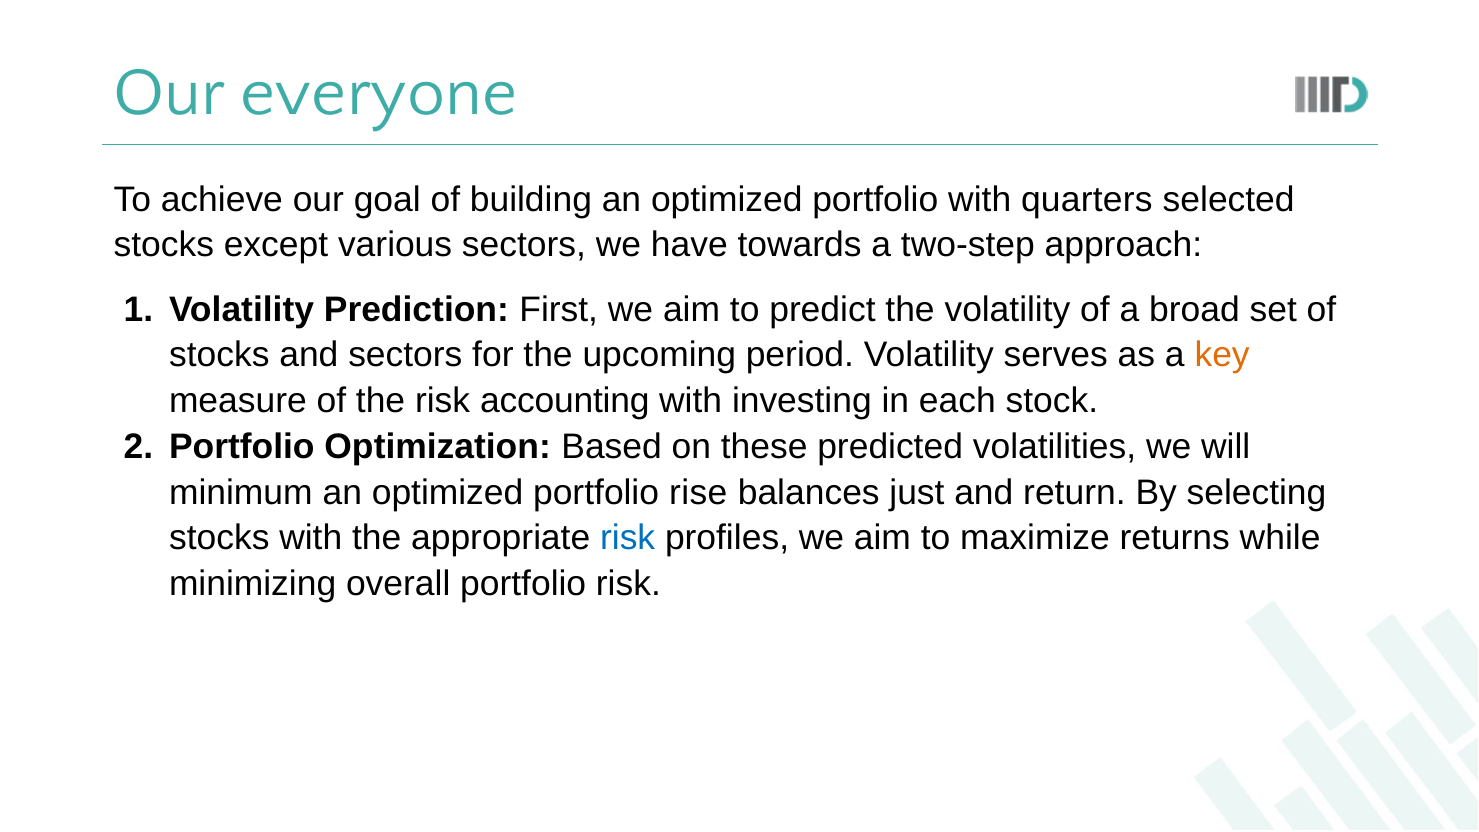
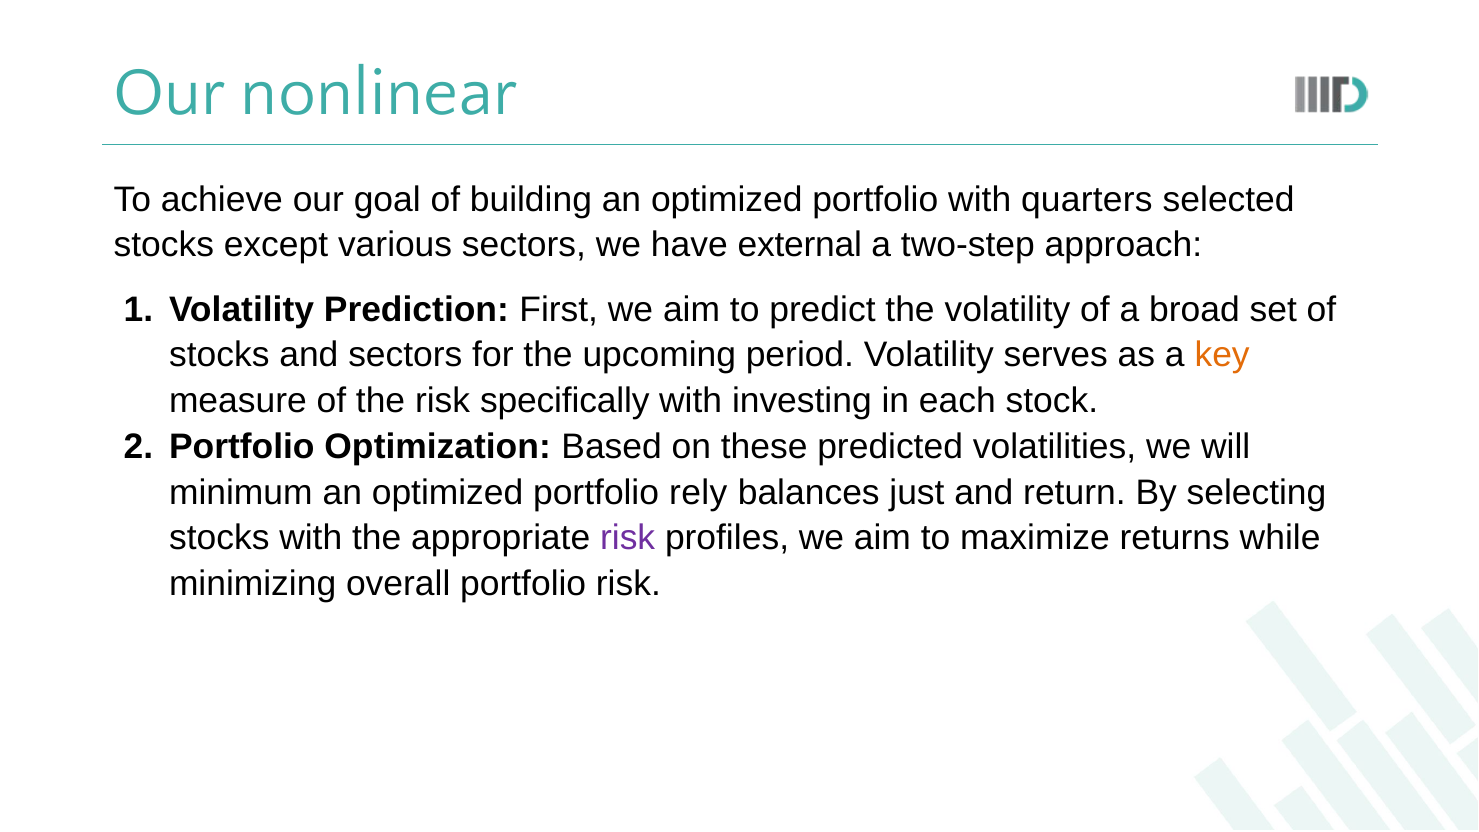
everyone: everyone -> nonlinear
towards: towards -> external
accounting: accounting -> specifically
rise: rise -> rely
risk at (628, 538) colour: blue -> purple
